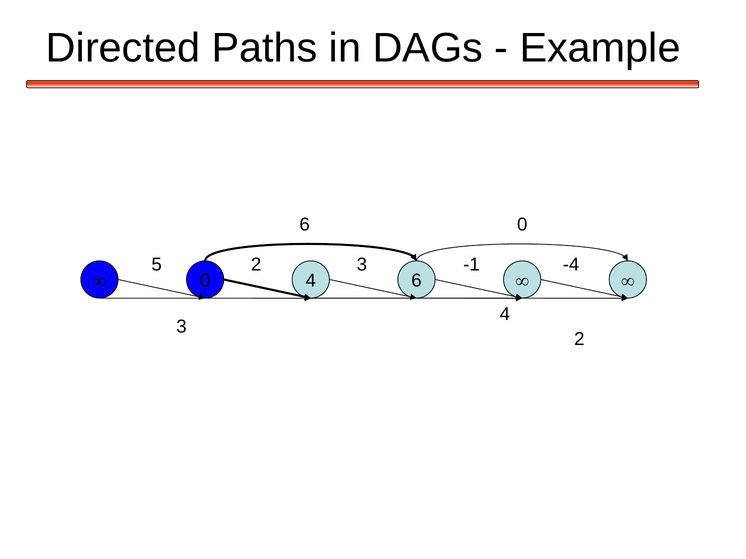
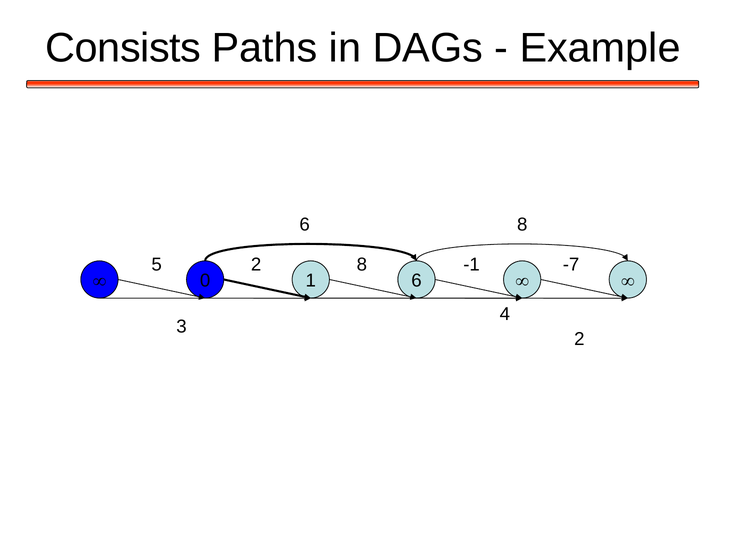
Directed: Directed -> Consists
6 0: 0 -> 8
2 3: 3 -> 8
-4: -4 -> -7
0 4: 4 -> 1
